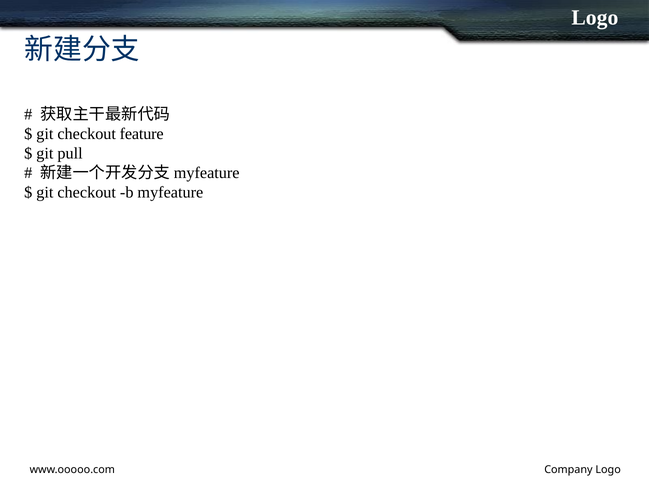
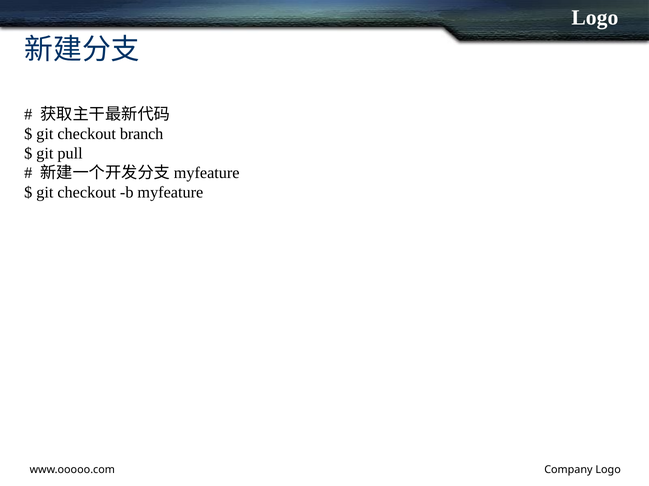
feature: feature -> branch
